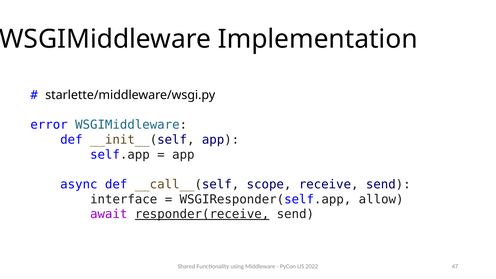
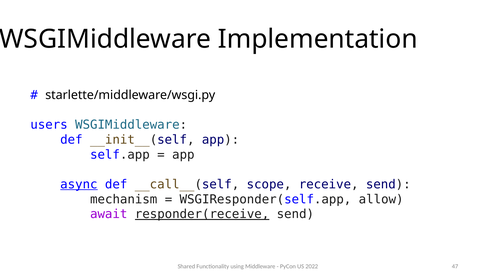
error: error -> users
async underline: none -> present
interface: interface -> mechanism
